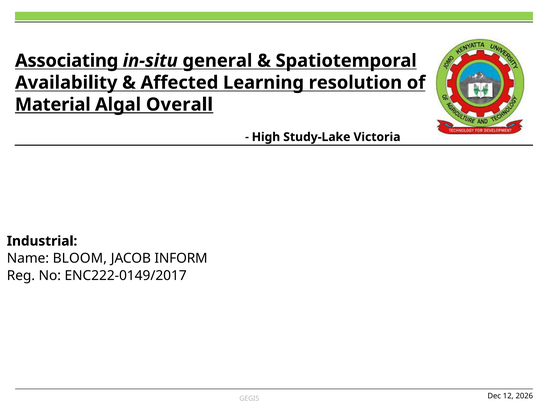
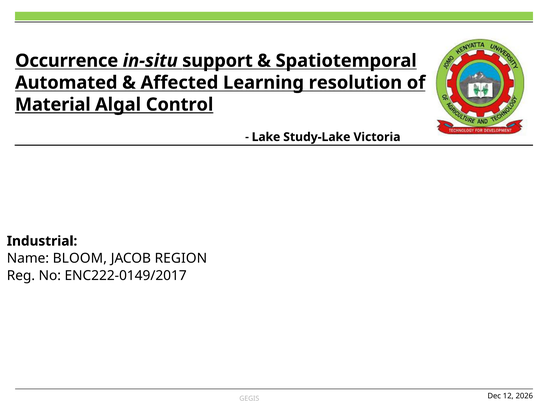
Associating: Associating -> Occurrence
general: general -> support
Availability: Availability -> Automated
Overall: Overall -> Control
High: High -> Lake
INFORM: INFORM -> REGION
